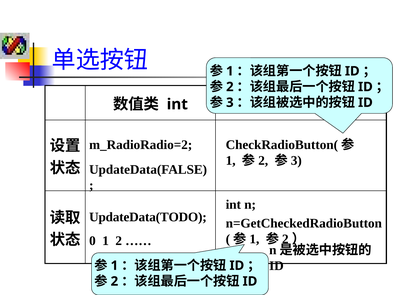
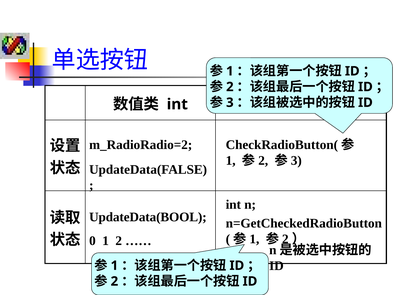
UpdateData(TODO: UpdateData(TODO -> UpdateData(BOOL
